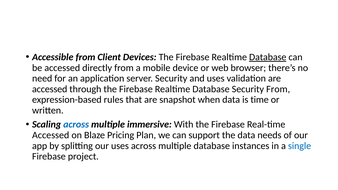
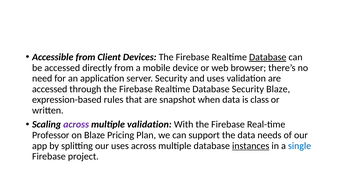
Security From: From -> Blaze
time: time -> class
across at (76, 125) colour: blue -> purple
multiple immersive: immersive -> validation
Accessed at (51, 135): Accessed -> Professor
instances underline: none -> present
